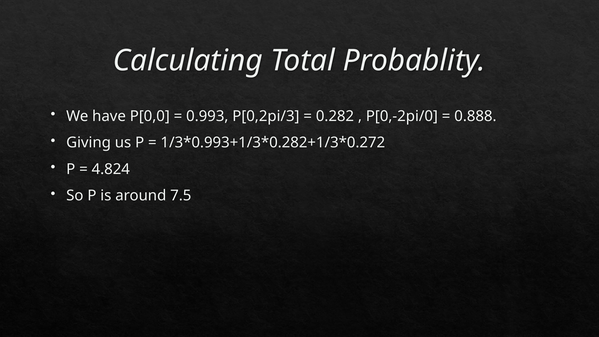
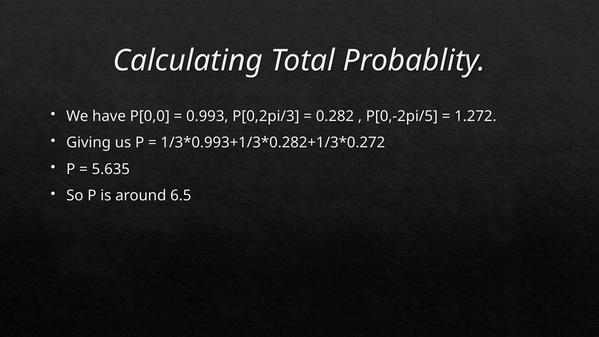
P[0,-2pi/0: P[0,-2pi/0 -> P[0,-2pi/5
0.888: 0.888 -> 1.272
4.824: 4.824 -> 5.635
7.5: 7.5 -> 6.5
